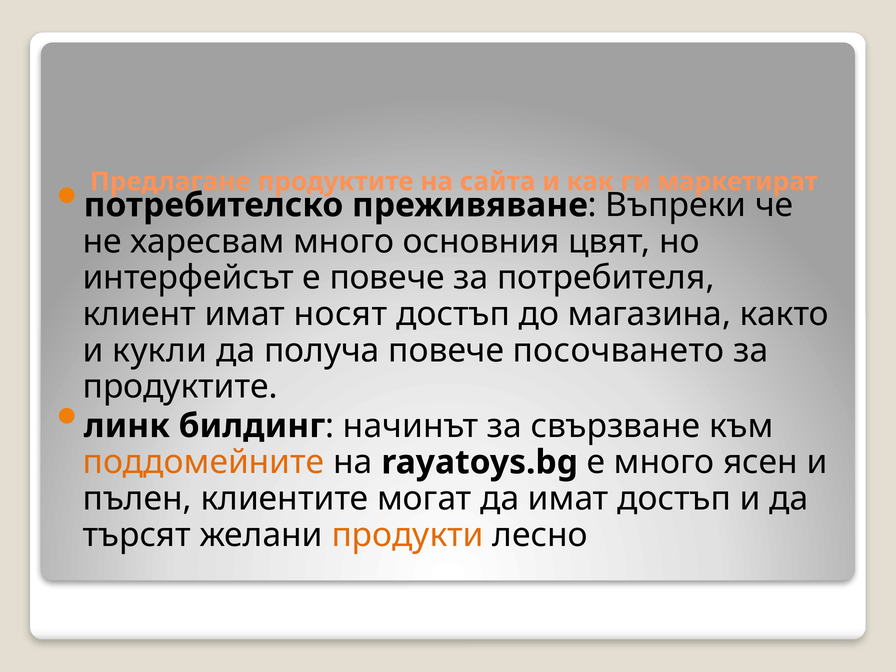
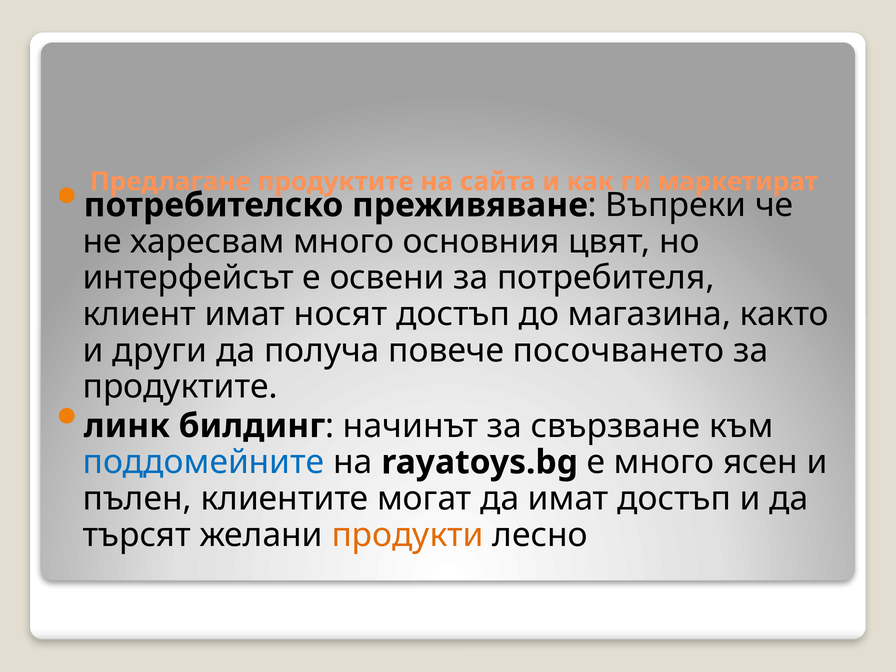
е повече: повече -> освени
кукли: кукли -> други
поддомейните colour: orange -> blue
